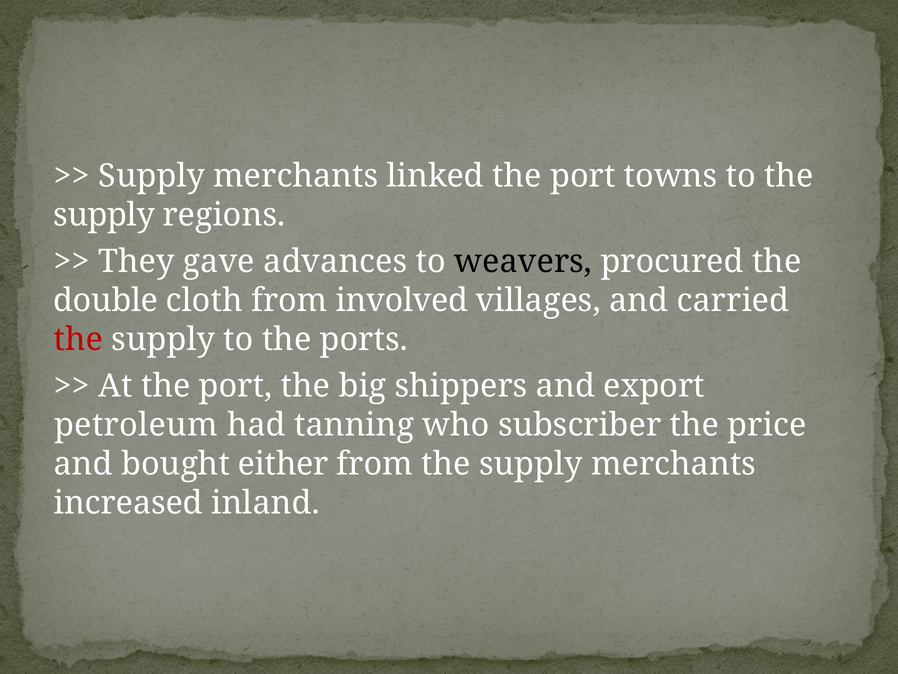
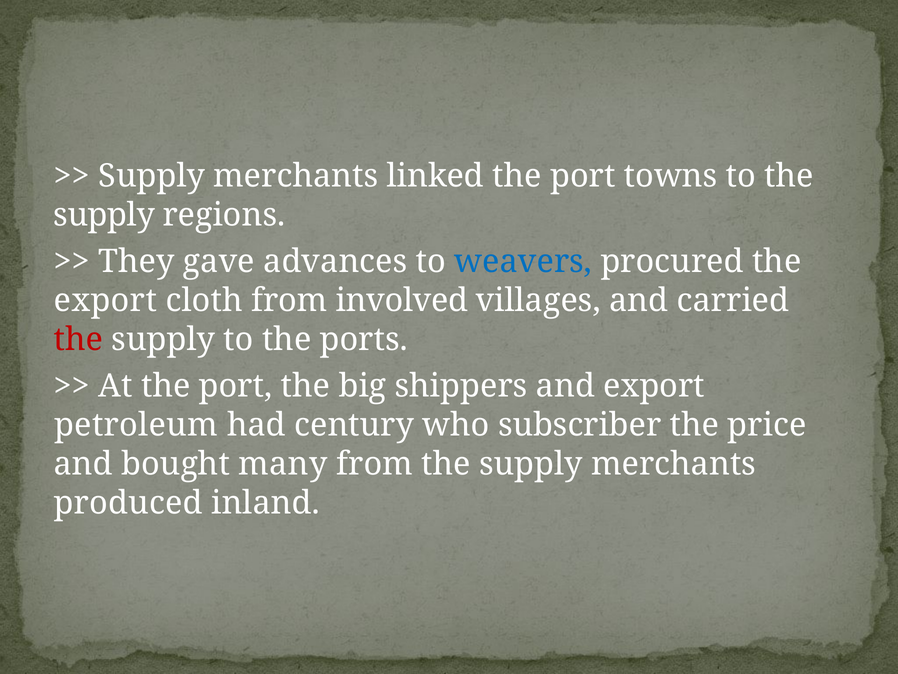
weavers colour: black -> blue
double at (106, 300): double -> export
tanning: tanning -> century
either: either -> many
increased: increased -> produced
